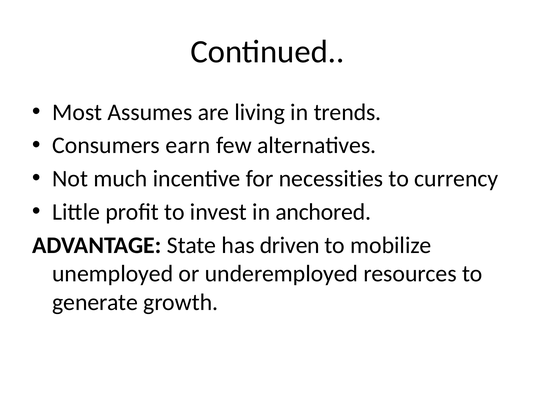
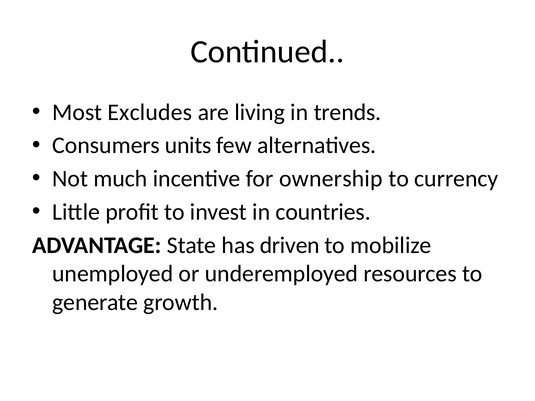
Assumes: Assumes -> Excludes
earn: earn -> units
necessities: necessities -> ownership
anchored: anchored -> countries
